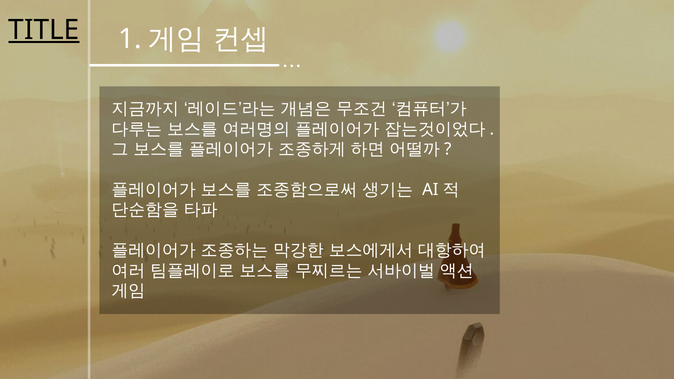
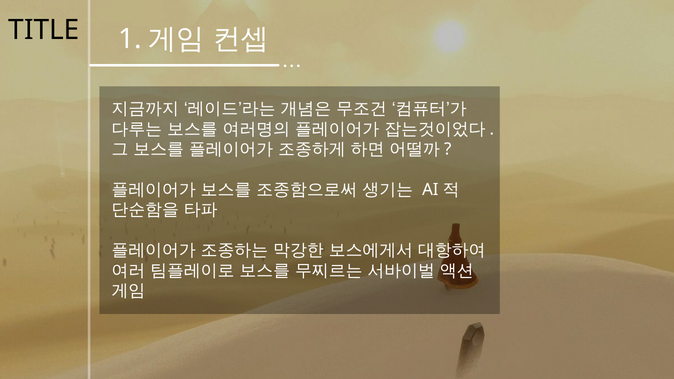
TITLE underline: present -> none
